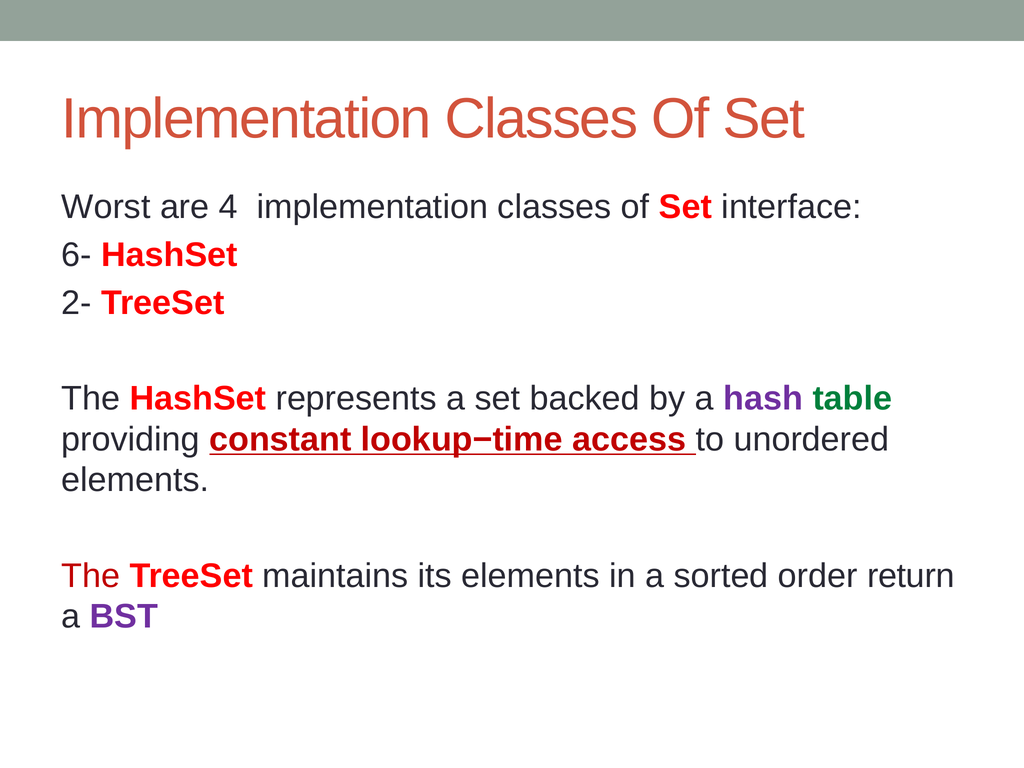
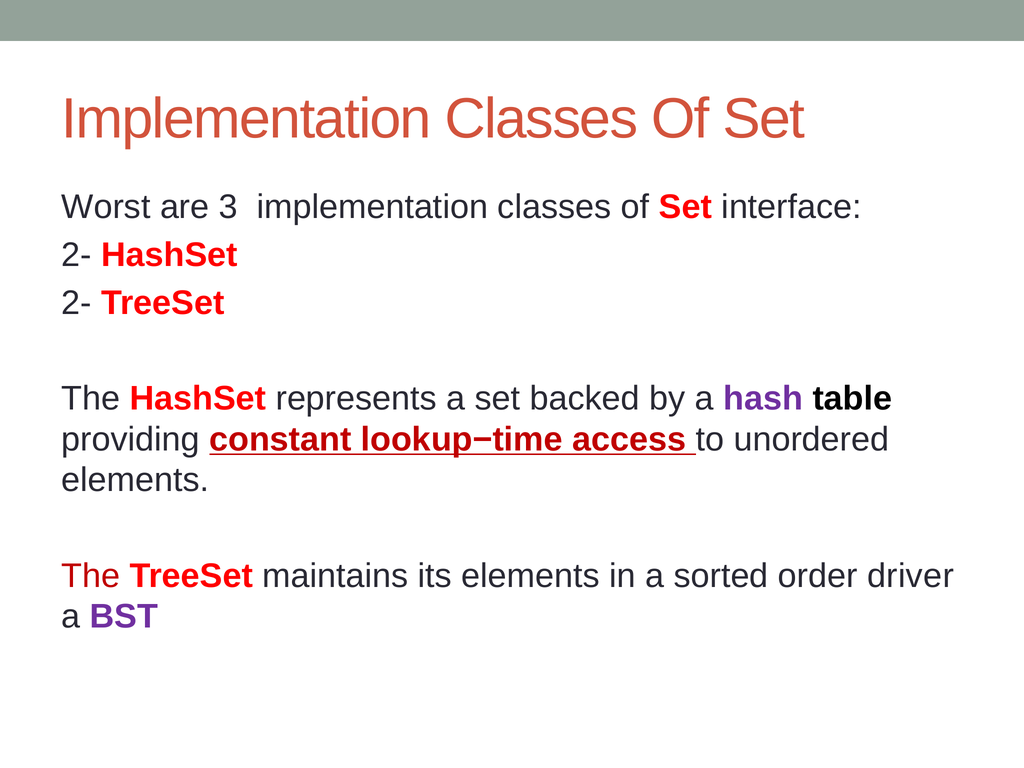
4: 4 -> 3
6- at (77, 255): 6- -> 2-
table colour: green -> black
return: return -> driver
